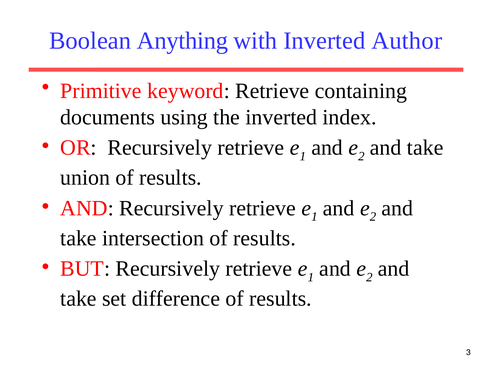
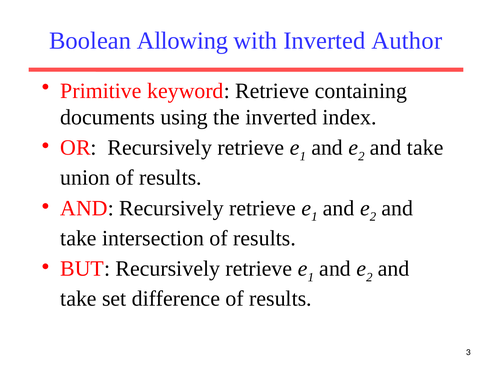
Anything: Anything -> Allowing
